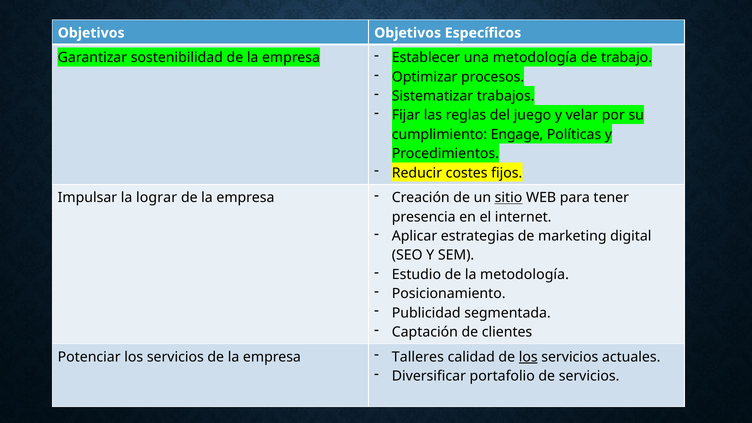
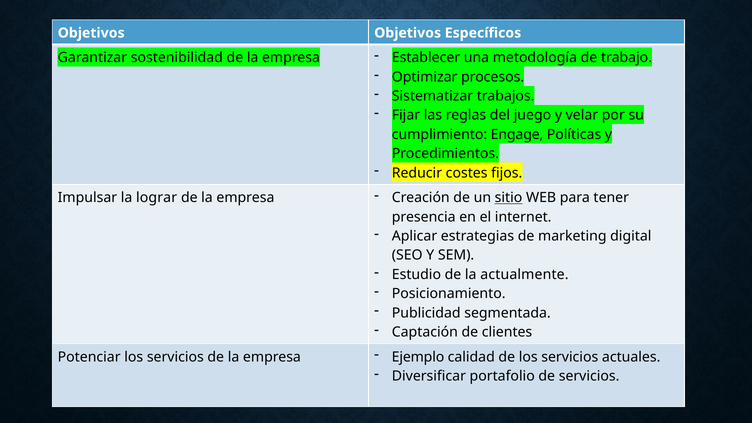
la metodología: metodología -> actualmente
Talleres: Talleres -> Ejemplo
los at (528, 357) underline: present -> none
